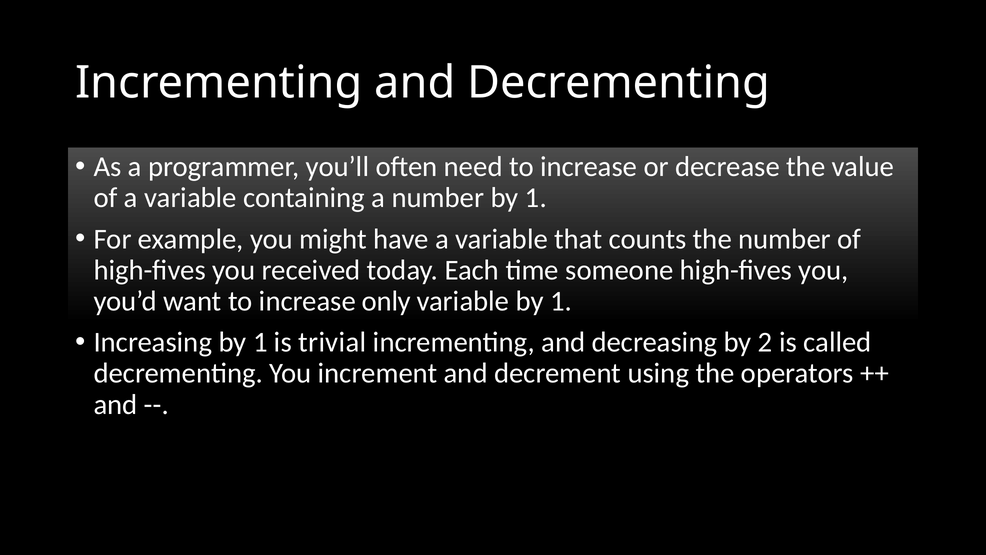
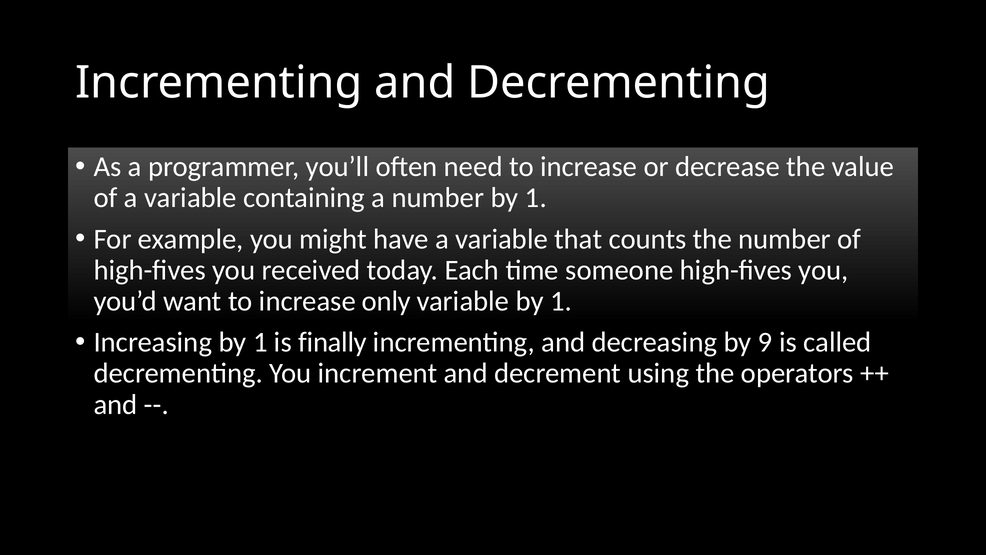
trivial: trivial -> finally
2: 2 -> 9
